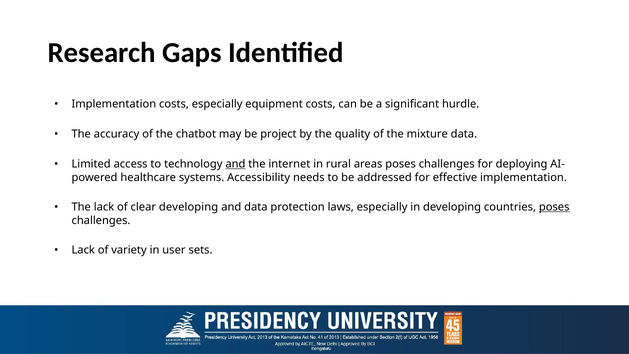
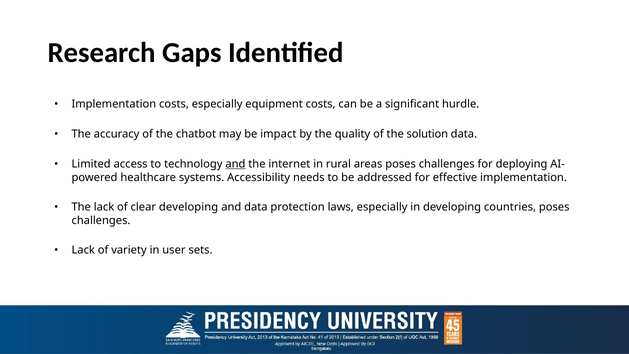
project: project -> impact
mixture: mixture -> solution
poses at (554, 207) underline: present -> none
